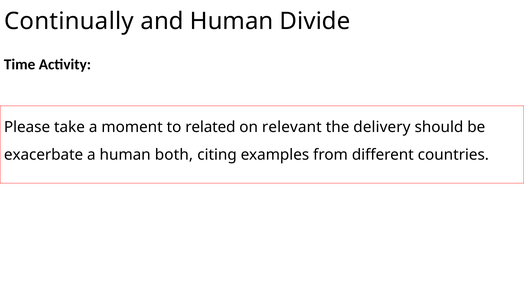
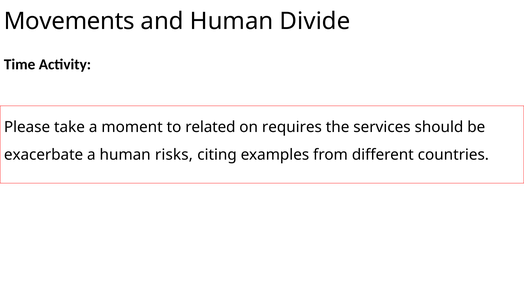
Continually: Continually -> Movements
relevant: relevant -> requires
delivery: delivery -> services
both: both -> risks
